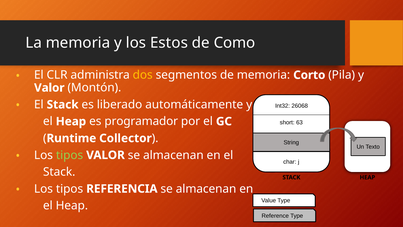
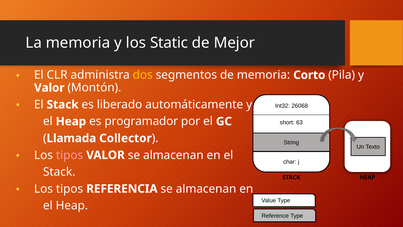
Estos: Estos -> Static
Como: Como -> Mejor
Runtime: Runtime -> Llamada
tipos at (70, 155) colour: light green -> pink
